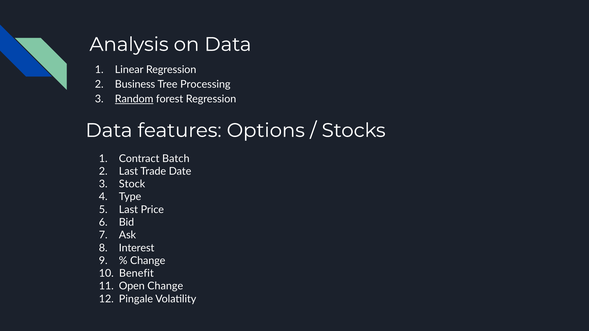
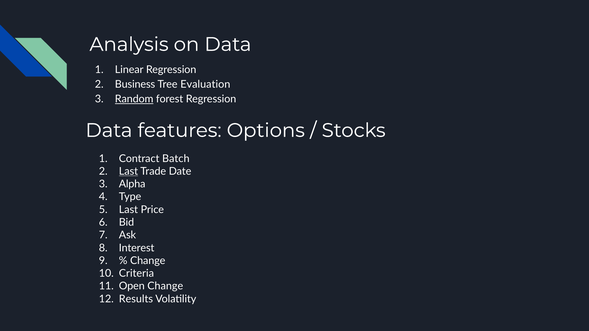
Processing: Processing -> Evaluation
Last at (128, 171) underline: none -> present
Stock: Stock -> Alpha
Benefit: Benefit -> Criteria
Pingale: Pingale -> Results
